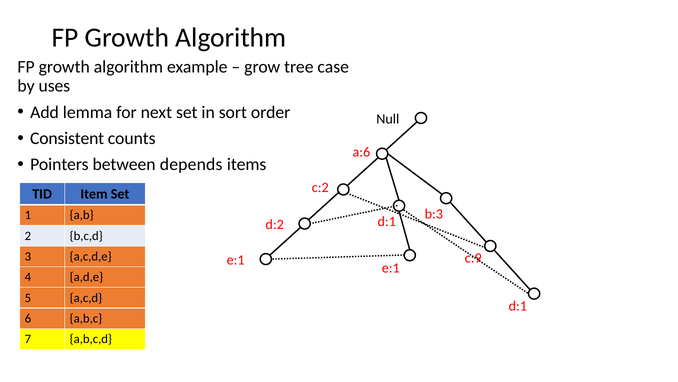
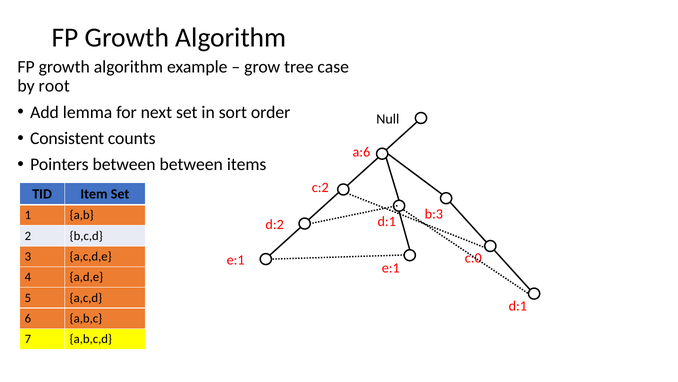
uses: uses -> root
between depends: depends -> between
c:9: c:9 -> c:0
